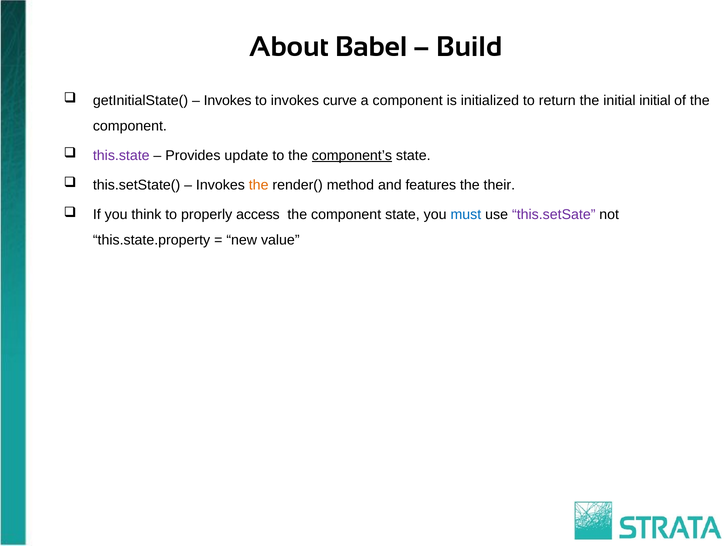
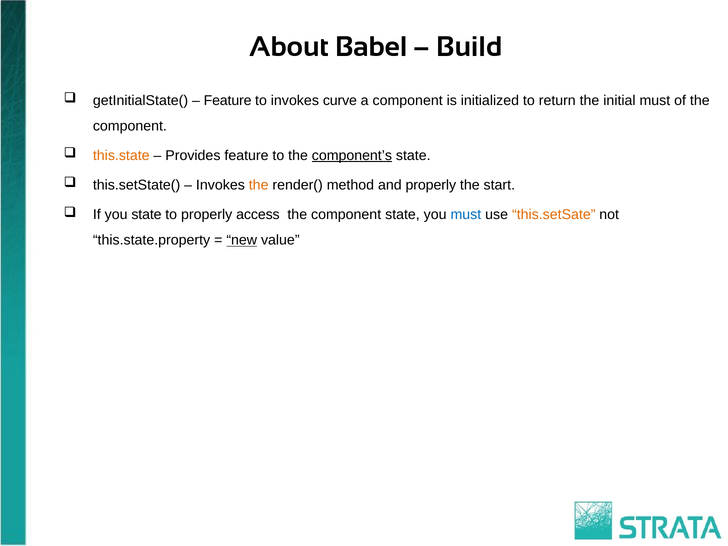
Invokes at (228, 100): Invokes -> Feature
initial initial: initial -> must
this.state colour: purple -> orange
Provides update: update -> feature
and features: features -> properly
their: their -> start
you think: think -> state
this.setSate colour: purple -> orange
new underline: none -> present
